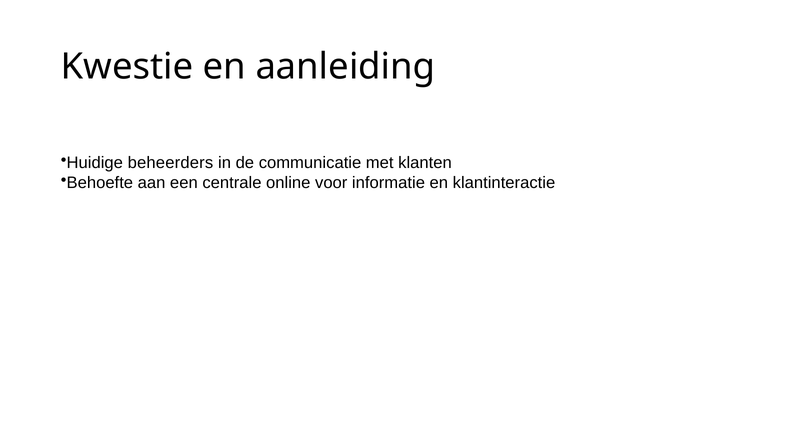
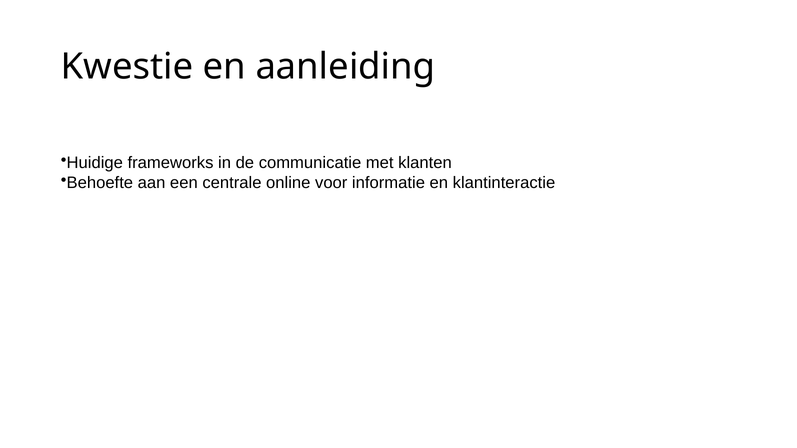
beheerders: beheerders -> frameworks
